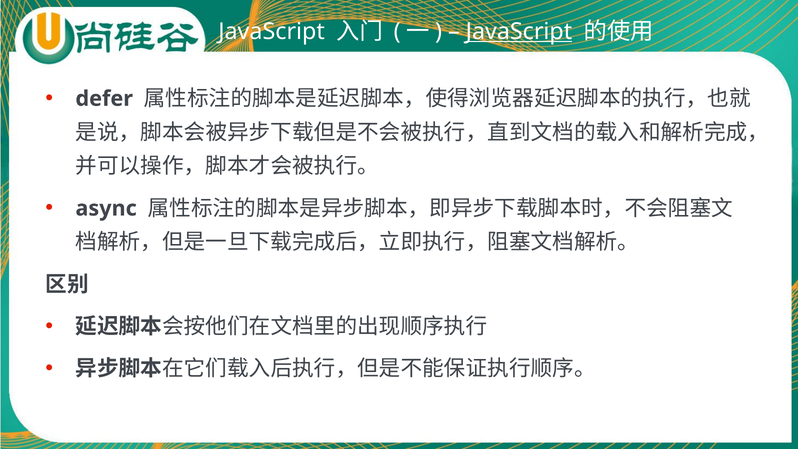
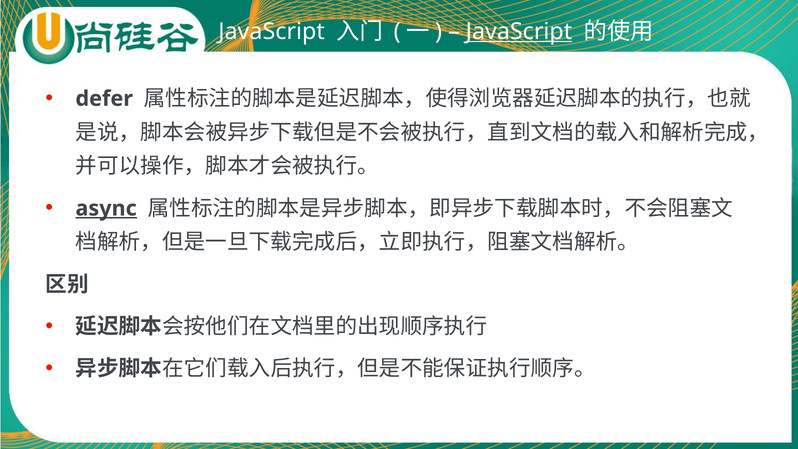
async underline: none -> present
